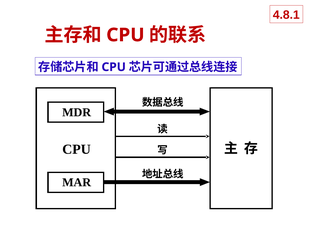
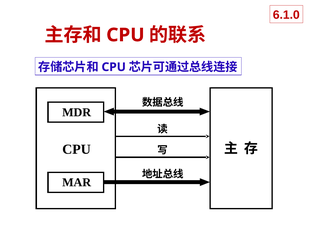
4.8.1: 4.8.1 -> 6.1.0
